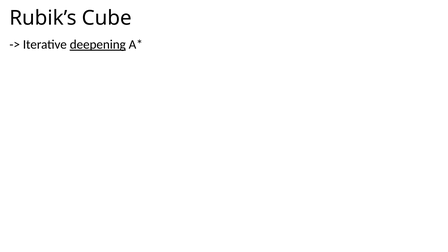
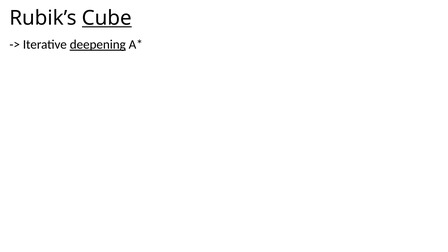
Cube underline: none -> present
